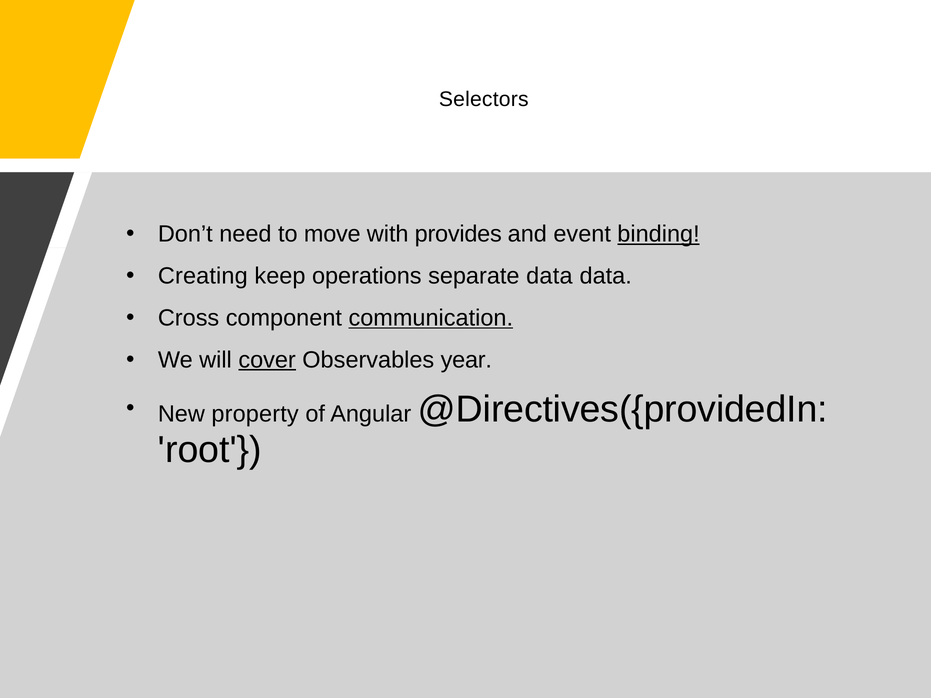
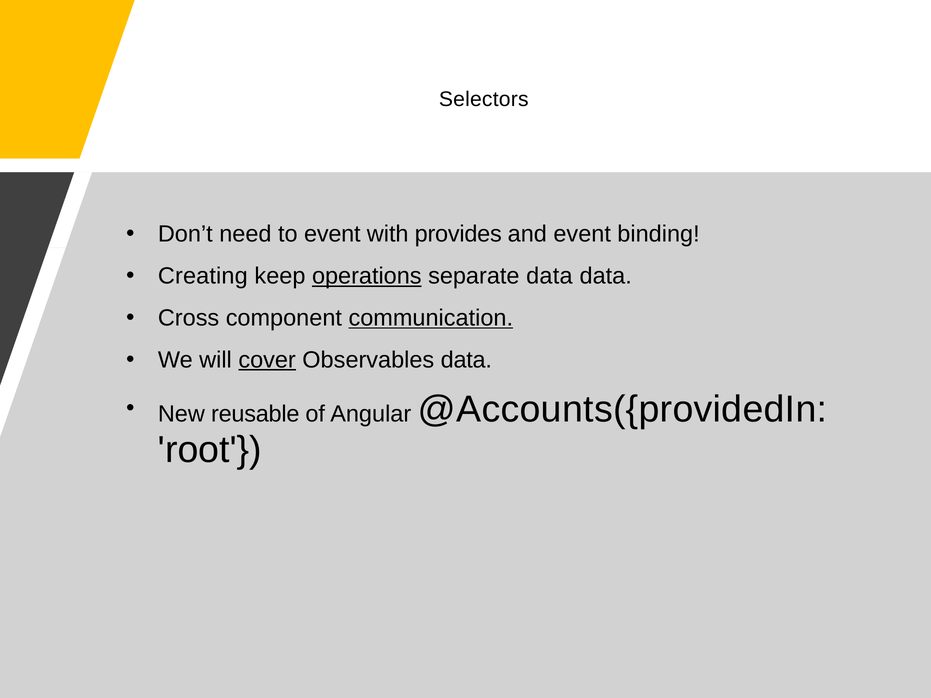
to move: move -> event
binding underline: present -> none
operations underline: none -> present
Observables year: year -> data
property: property -> reusable
@Directives({providedIn: @Directives({providedIn -> @Accounts({providedIn
